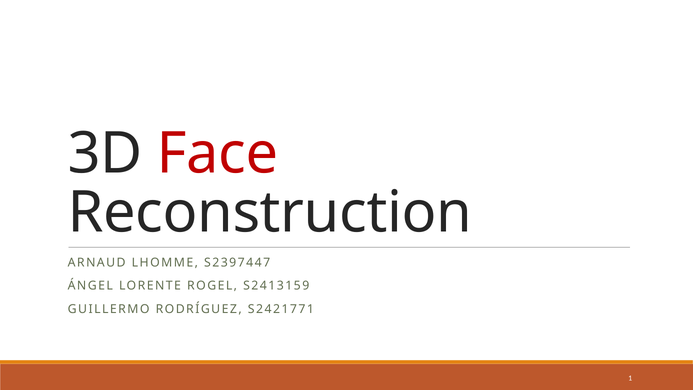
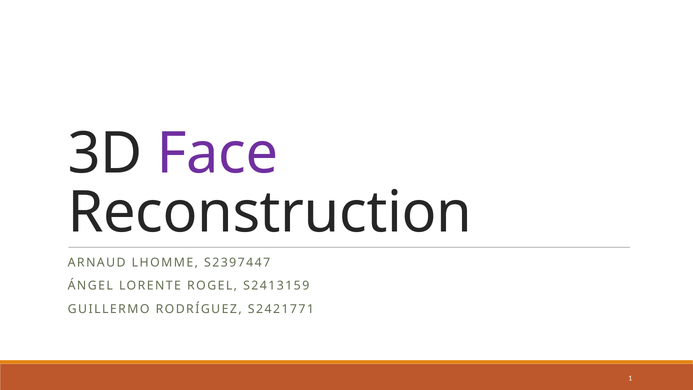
Face colour: red -> purple
